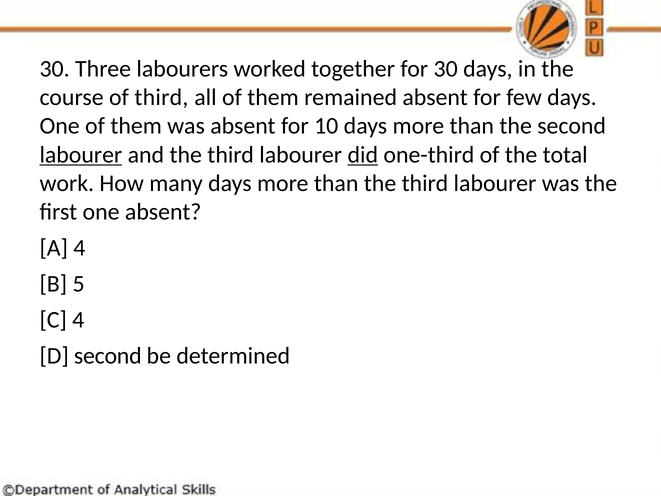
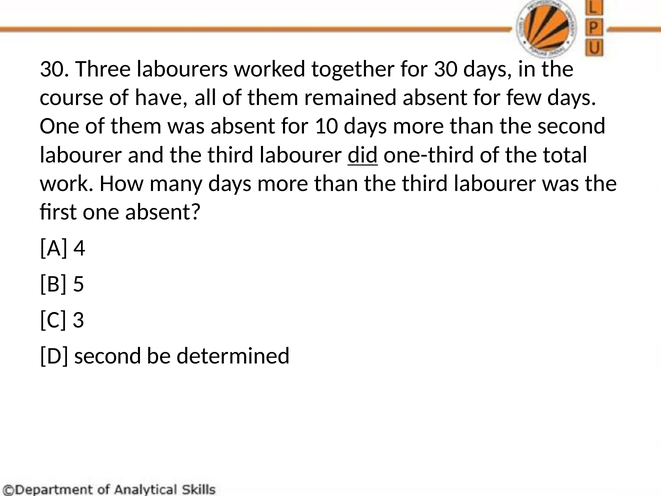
of third: third -> have
labourer at (81, 155) underline: present -> none
C 4: 4 -> 3
